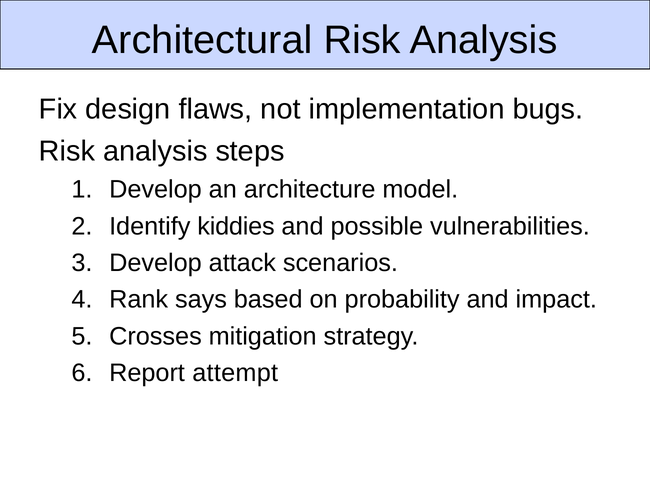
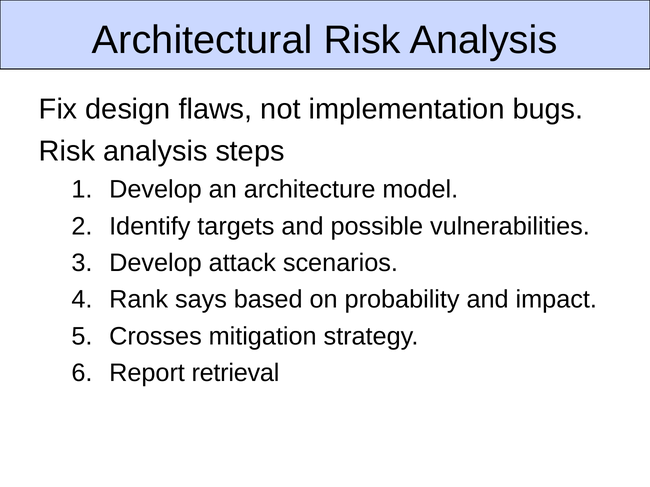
kiddies: kiddies -> targets
attempt: attempt -> retrieval
